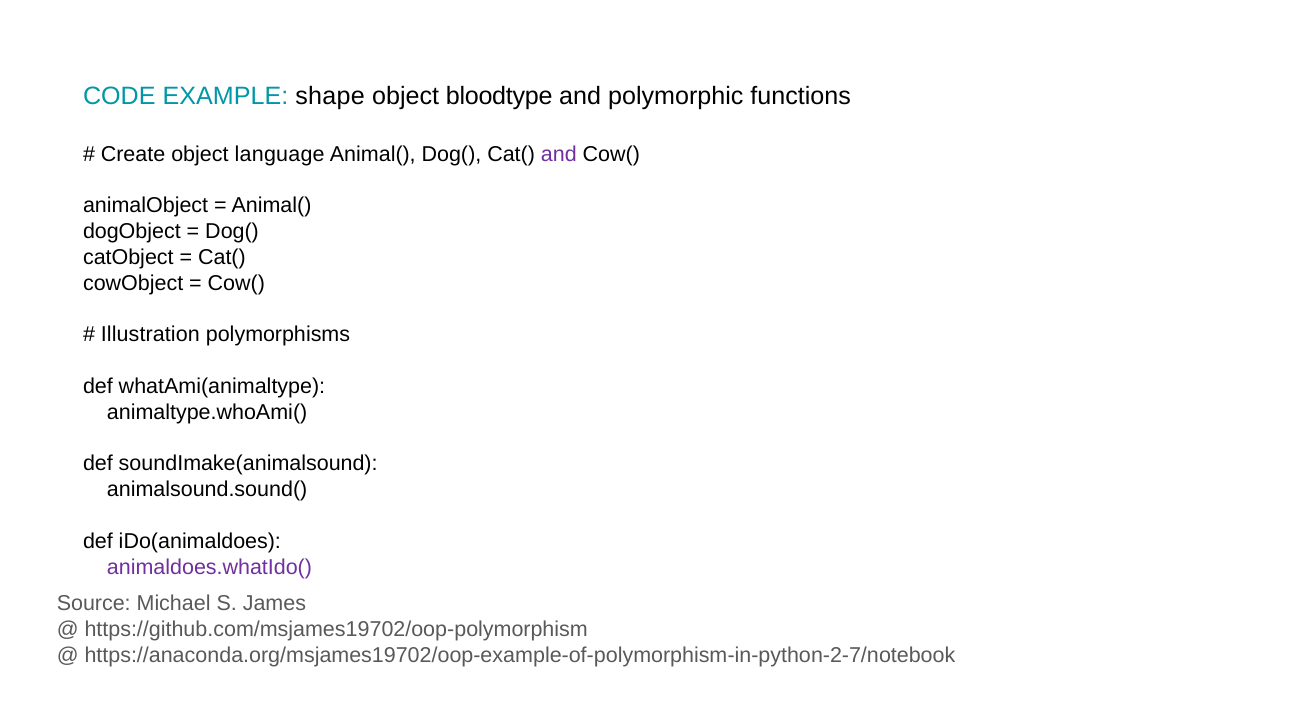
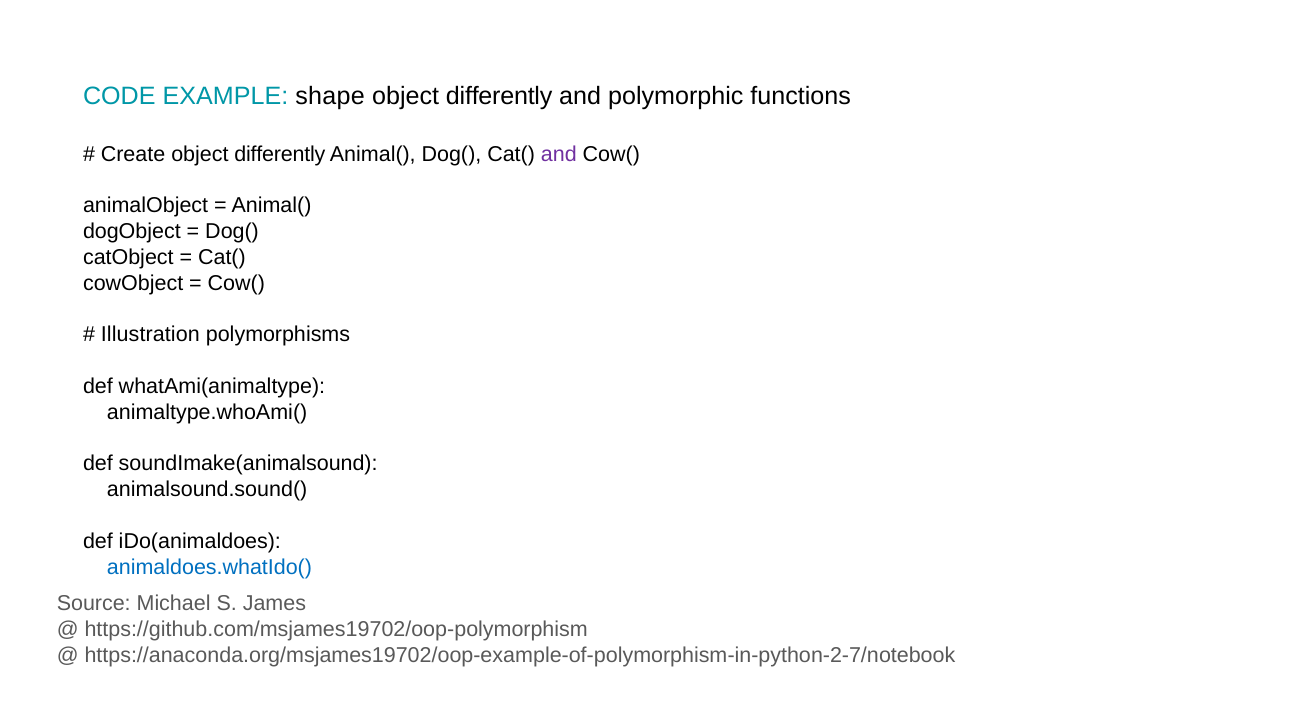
bloodtype at (499, 96): bloodtype -> differently
Create object language: language -> differently
animaldoes.whatIdo( colour: purple -> blue
